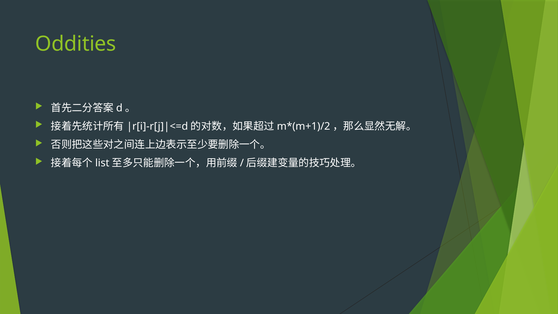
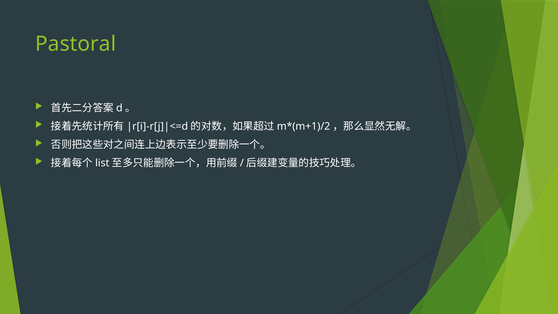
Oddities: Oddities -> Pastoral
